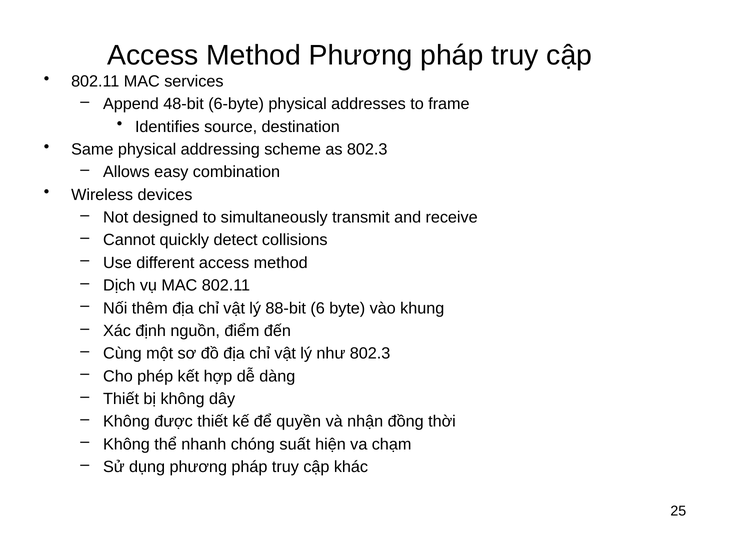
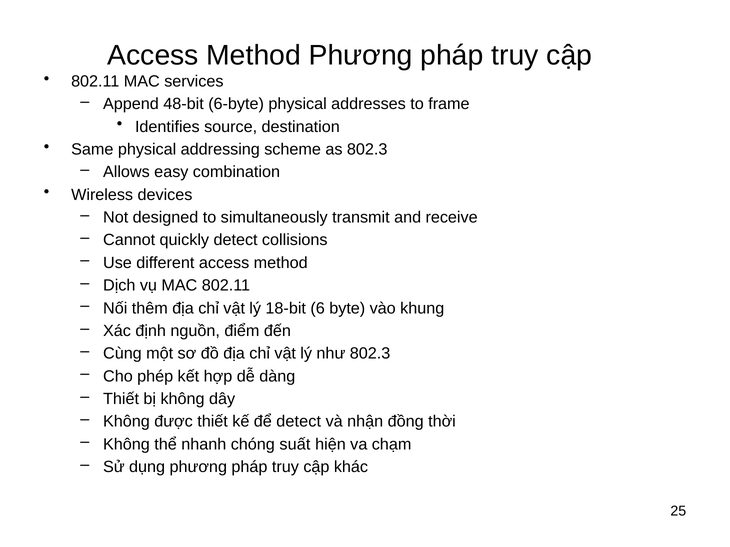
88-bit: 88-bit -> 18-bit
để quyền: quyền -> detect
